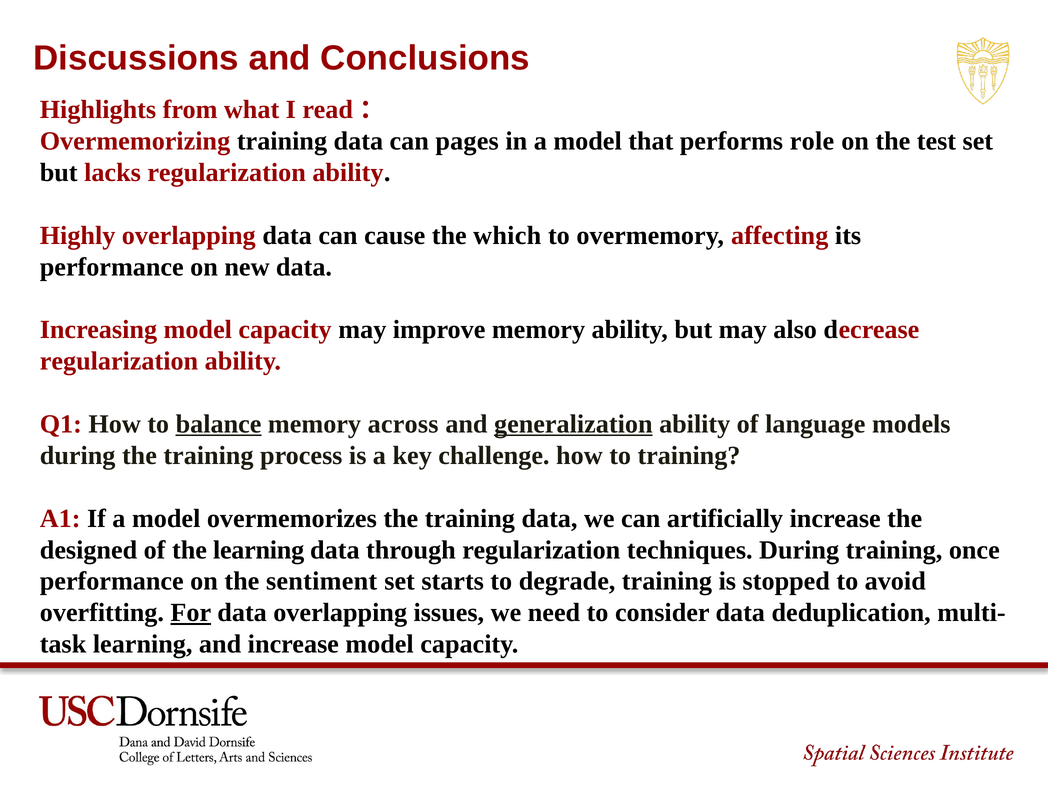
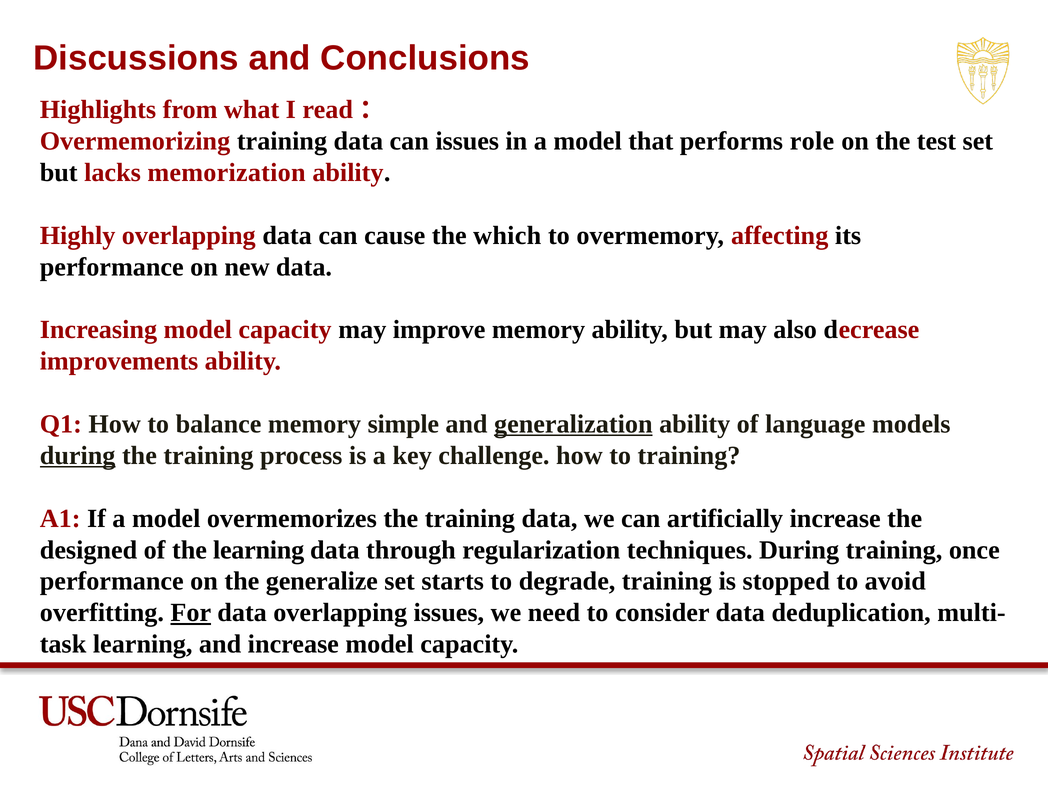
can pages: pages -> issues
lacks regularization: regularization -> memorization
regularization at (119, 361): regularization -> improvements
balance underline: present -> none
across: across -> simple
during at (78, 456) underline: none -> present
sentiment: sentiment -> generalize
